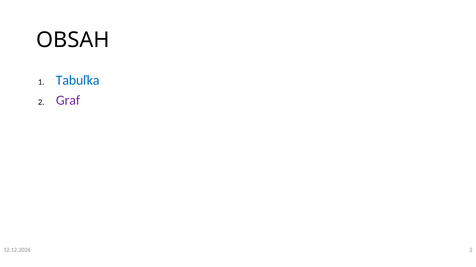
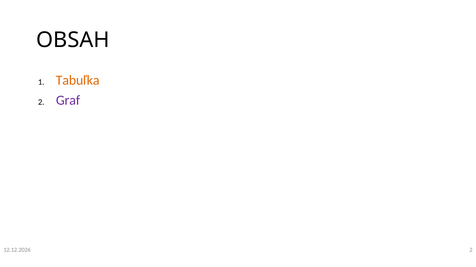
Tabuľka colour: blue -> orange
